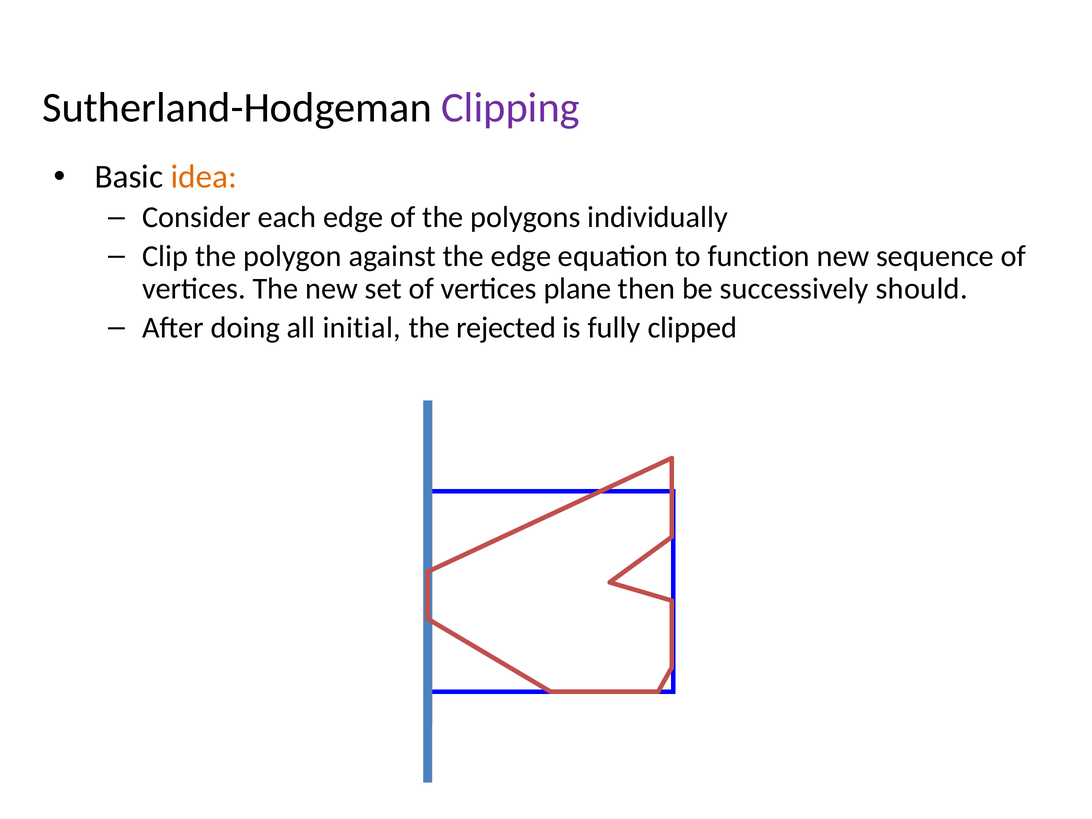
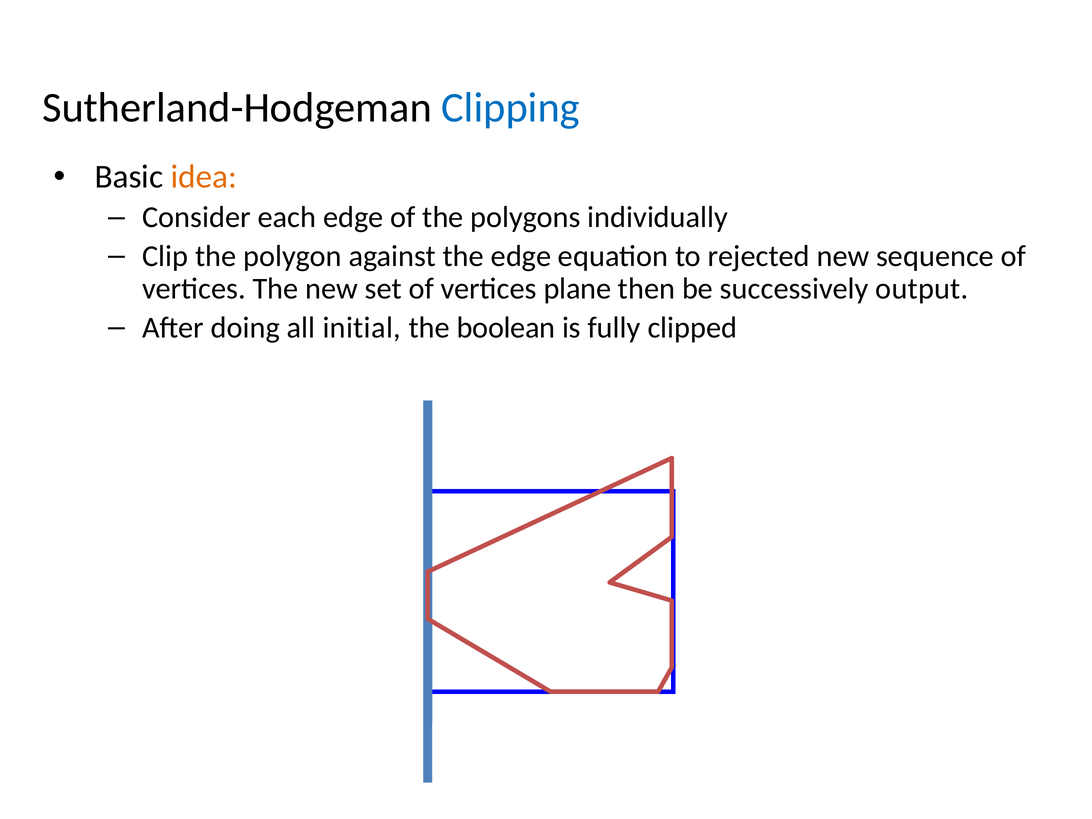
Clipping colour: purple -> blue
function: function -> rejected
should: should -> output
rejected: rejected -> boolean
